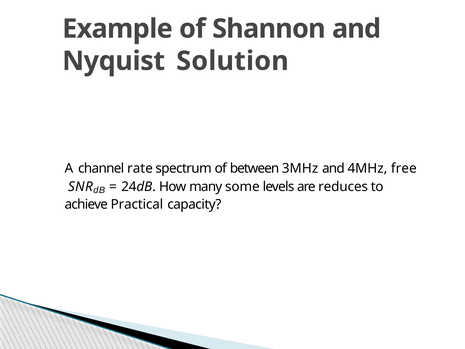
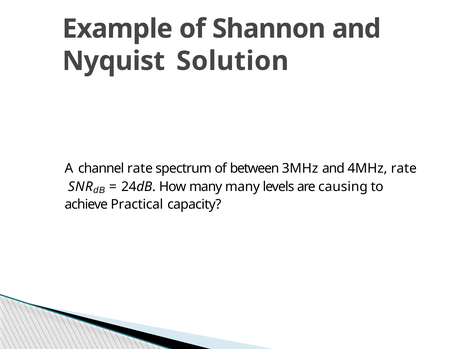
4MHz free: free -> rate
many some: some -> many
reduces: reduces -> causing
